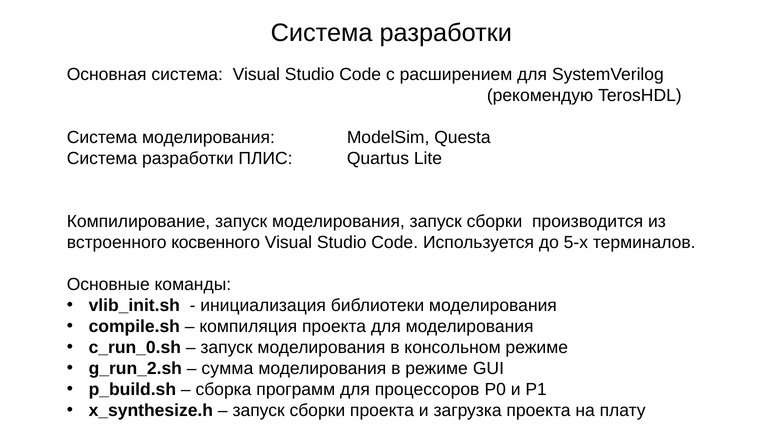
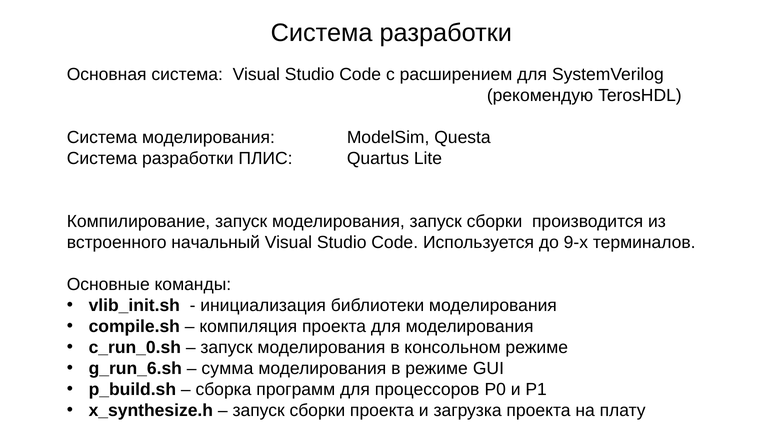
косвенного: косвенного -> начальный
5-х: 5-х -> 9-х
g_run_2.sh: g_run_2.sh -> g_run_6.sh
